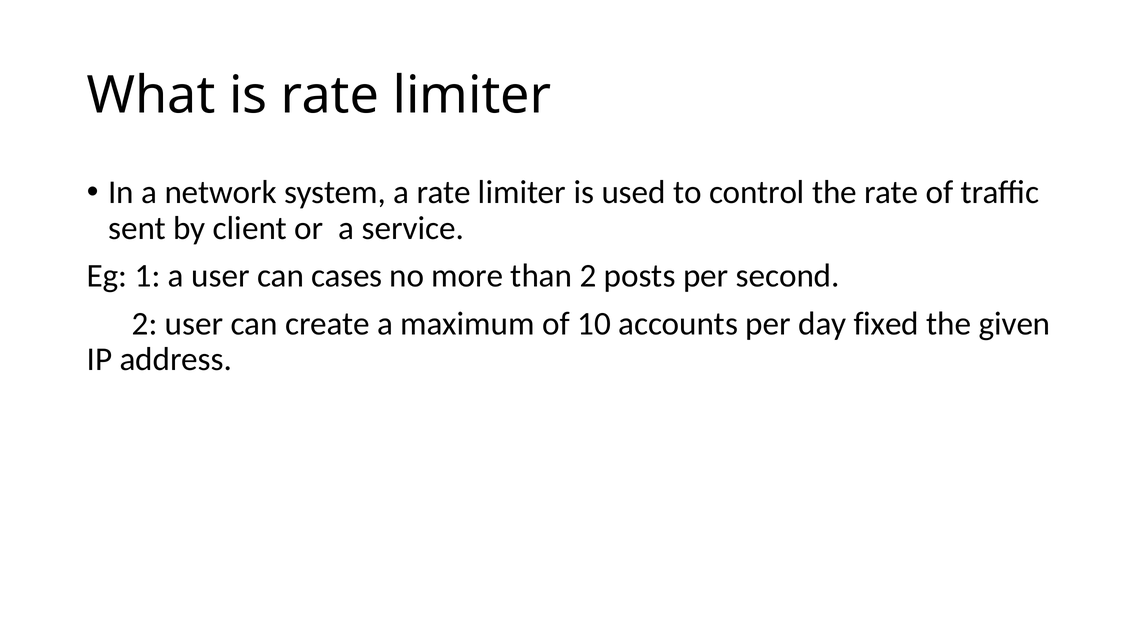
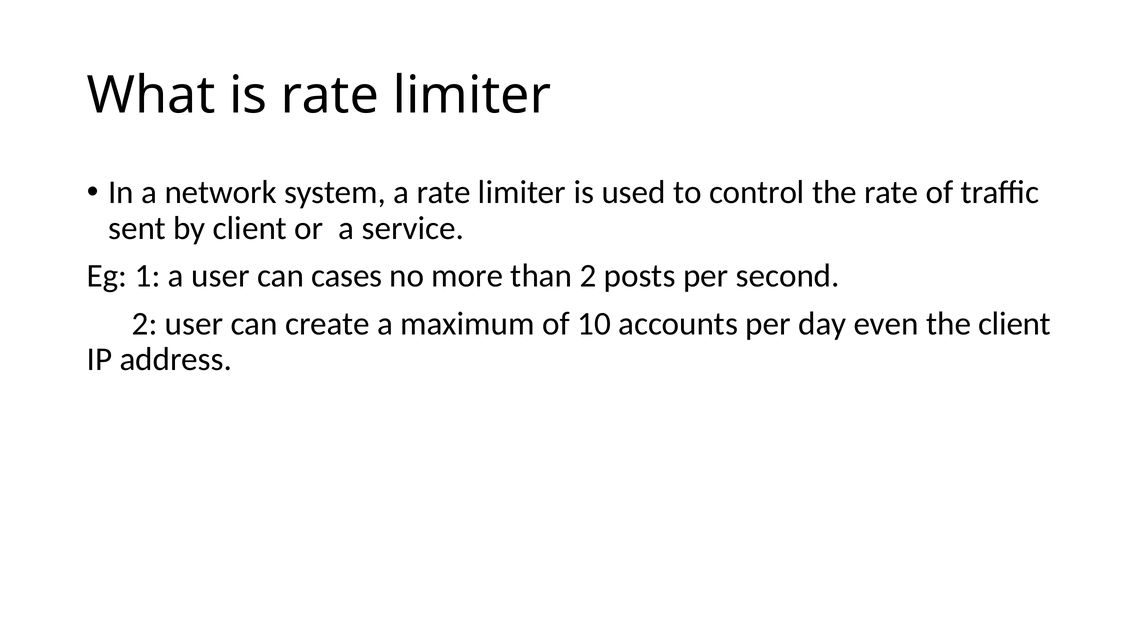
fixed: fixed -> even
the given: given -> client
